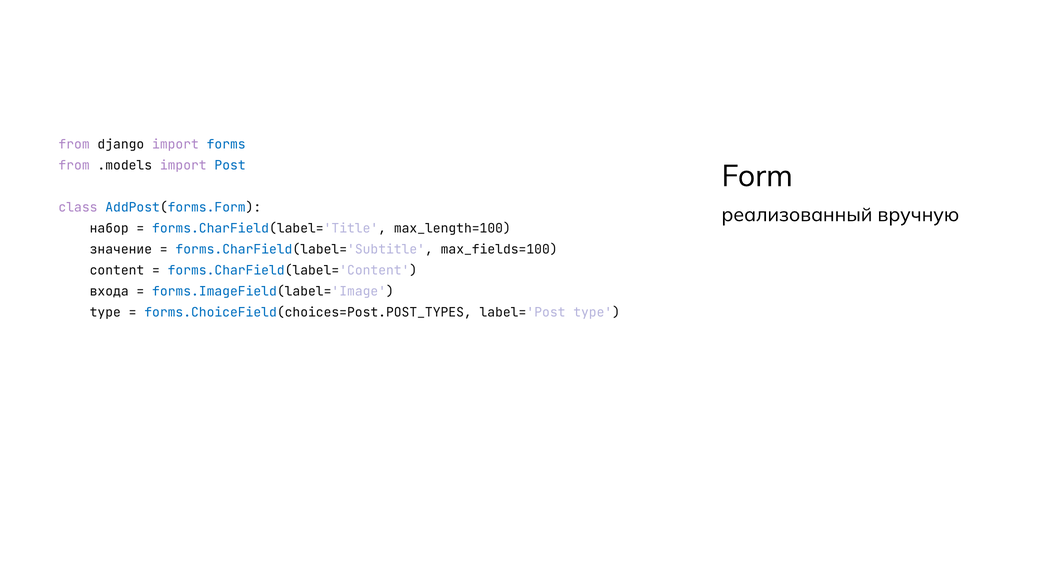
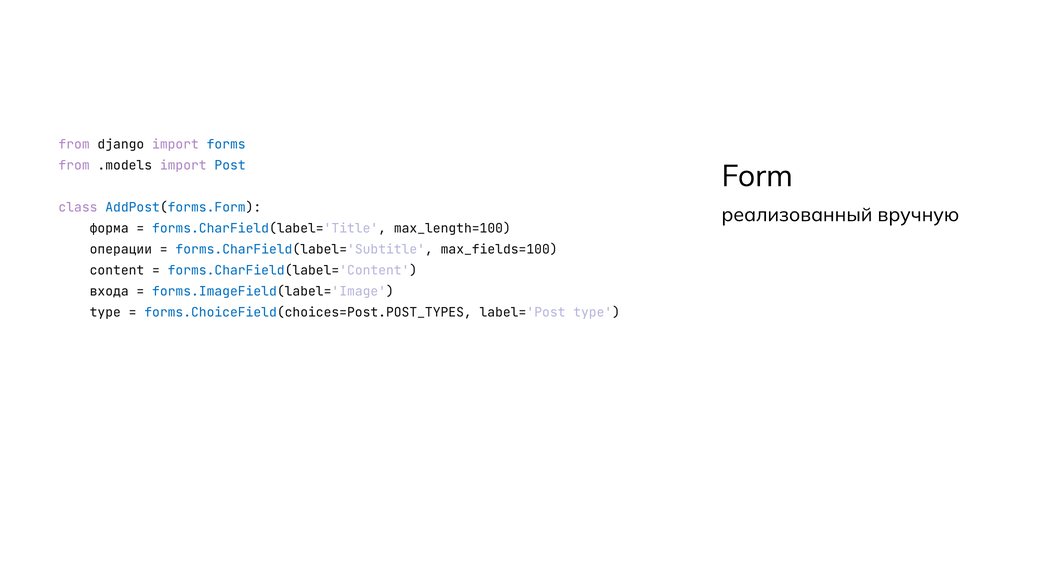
набор: набор -> форма
значение: значение -> операции
